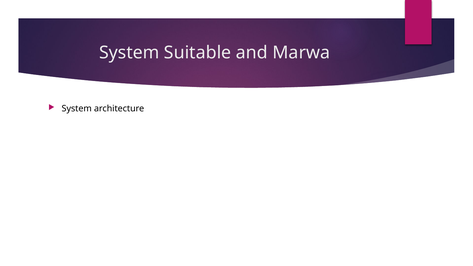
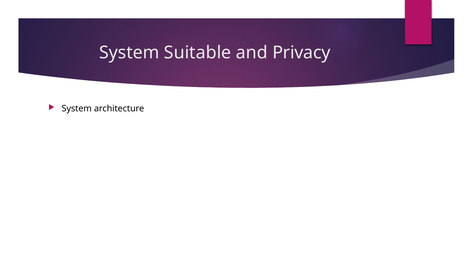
Marwa: Marwa -> Privacy
